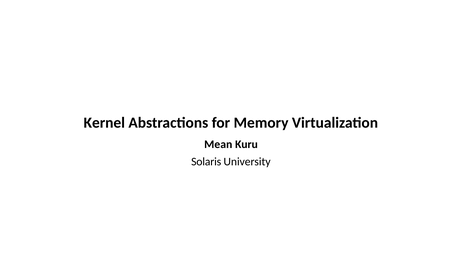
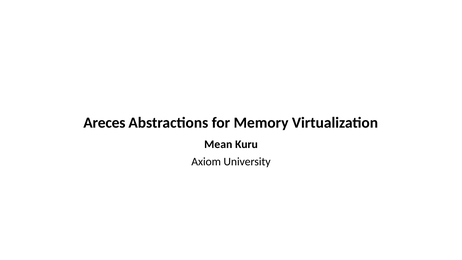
Kernel: Kernel -> Areces
Solaris: Solaris -> Axiom
